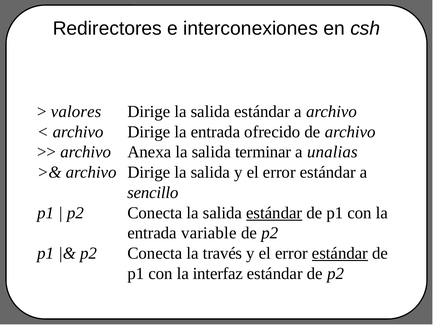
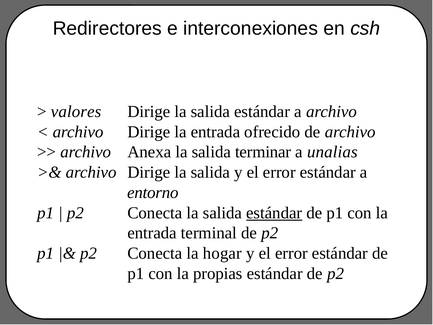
sencillo: sencillo -> entorno
variable: variable -> terminal
través: través -> hogar
estándar at (340, 253) underline: present -> none
interfaz: interfaz -> propias
